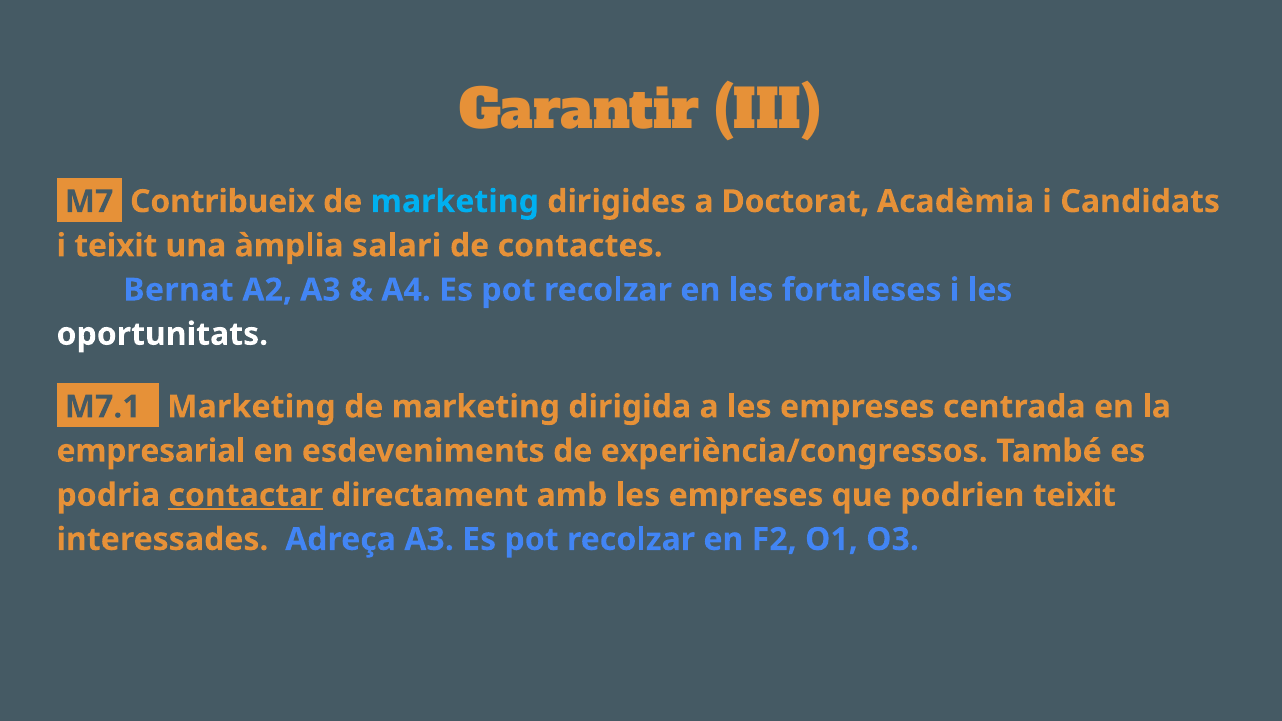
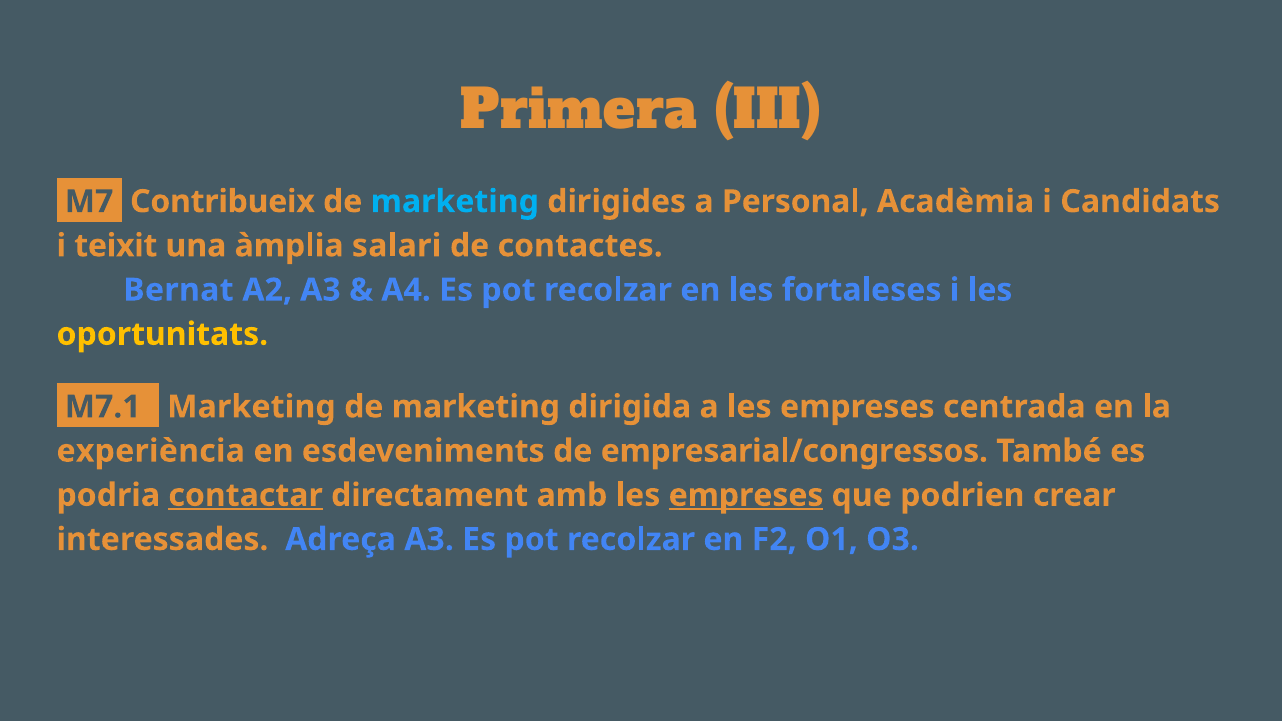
Garantir: Garantir -> Primera
Doctorat: Doctorat -> Personal
oportunitats colour: white -> yellow
empresarial: empresarial -> experiència
experiència/congressos: experiència/congressos -> empresarial/congressos
empreses at (746, 495) underline: none -> present
podrien teixit: teixit -> crear
